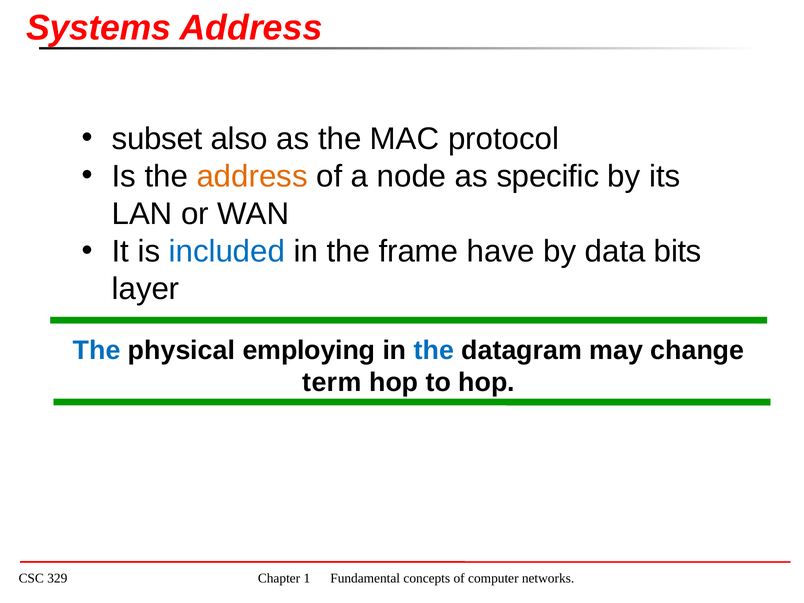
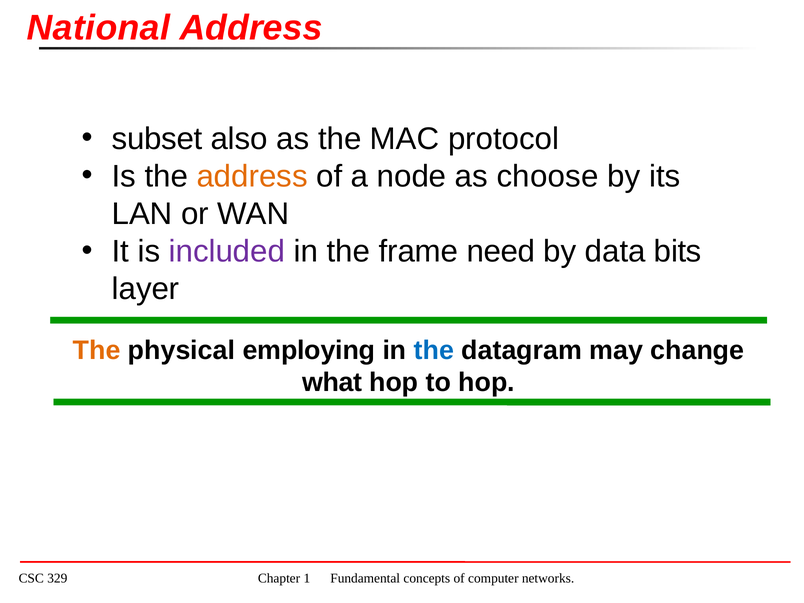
Systems: Systems -> National
specific: specific -> choose
included colour: blue -> purple
have: have -> need
The at (97, 350) colour: blue -> orange
term: term -> what
